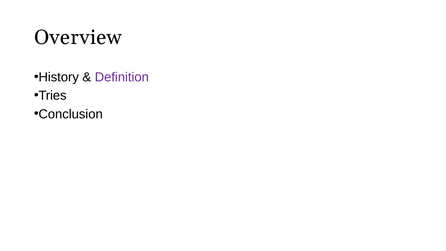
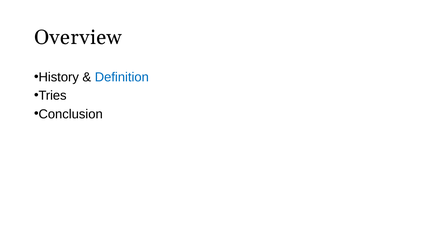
Definition colour: purple -> blue
